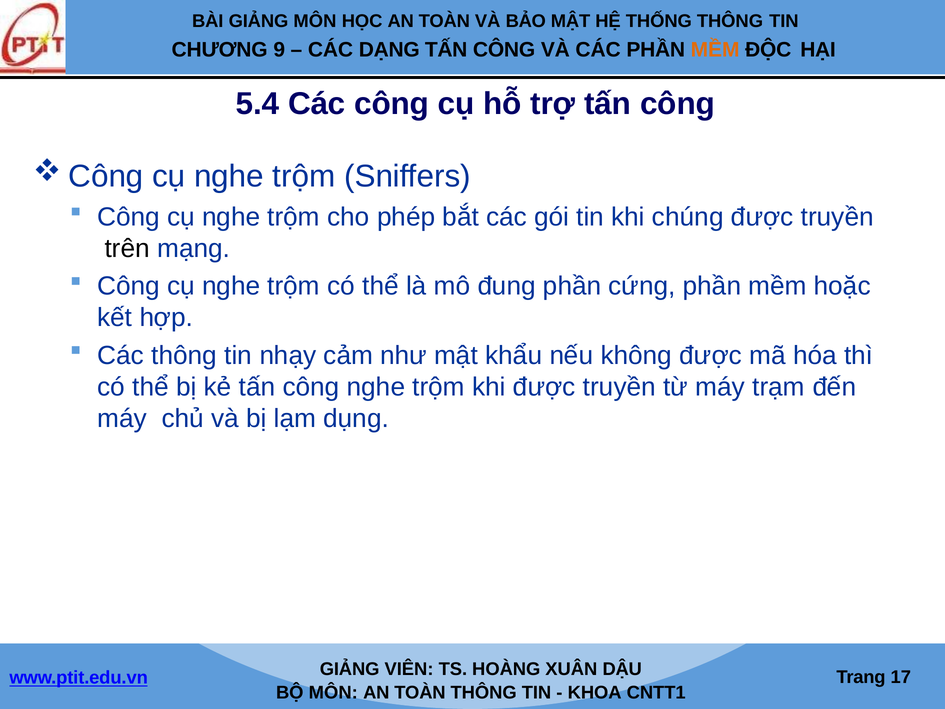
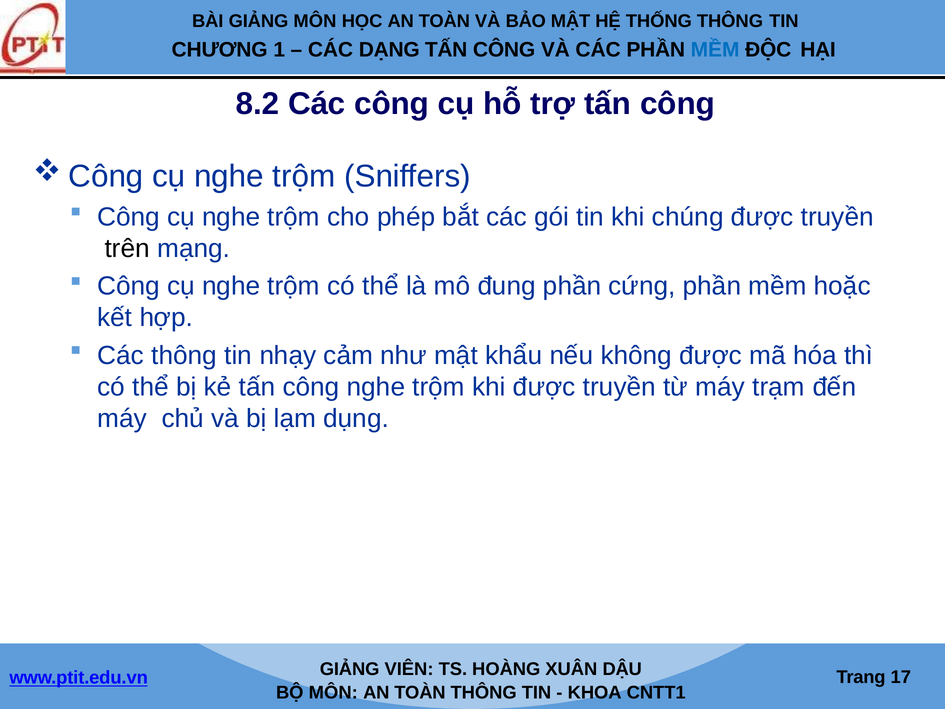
9: 9 -> 1
MỀM at (715, 50) colour: orange -> blue
5.4: 5.4 -> 8.2
